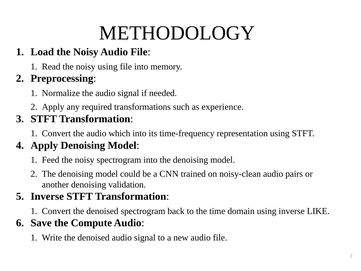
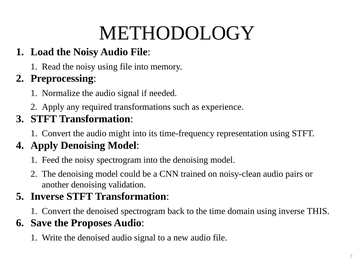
which: which -> might
LIKE: LIKE -> THIS
Compute: Compute -> Proposes
